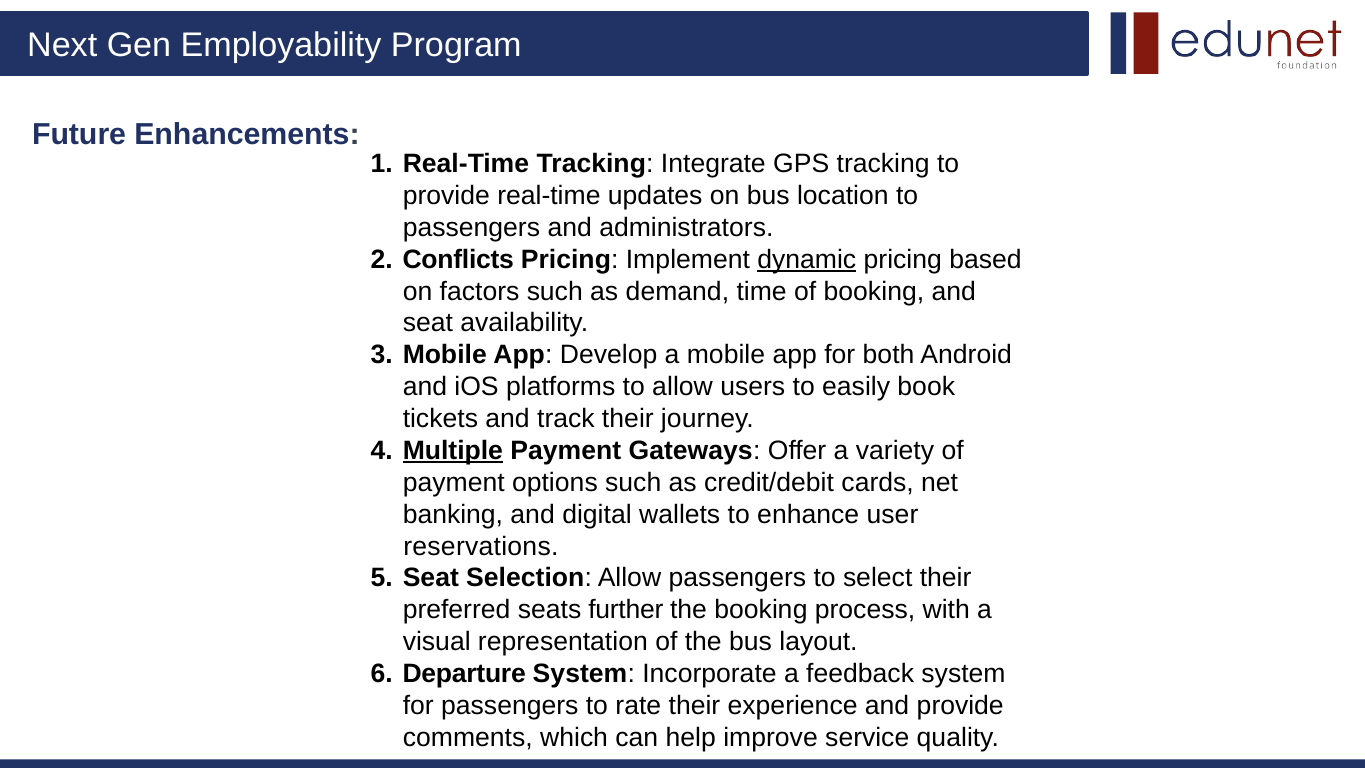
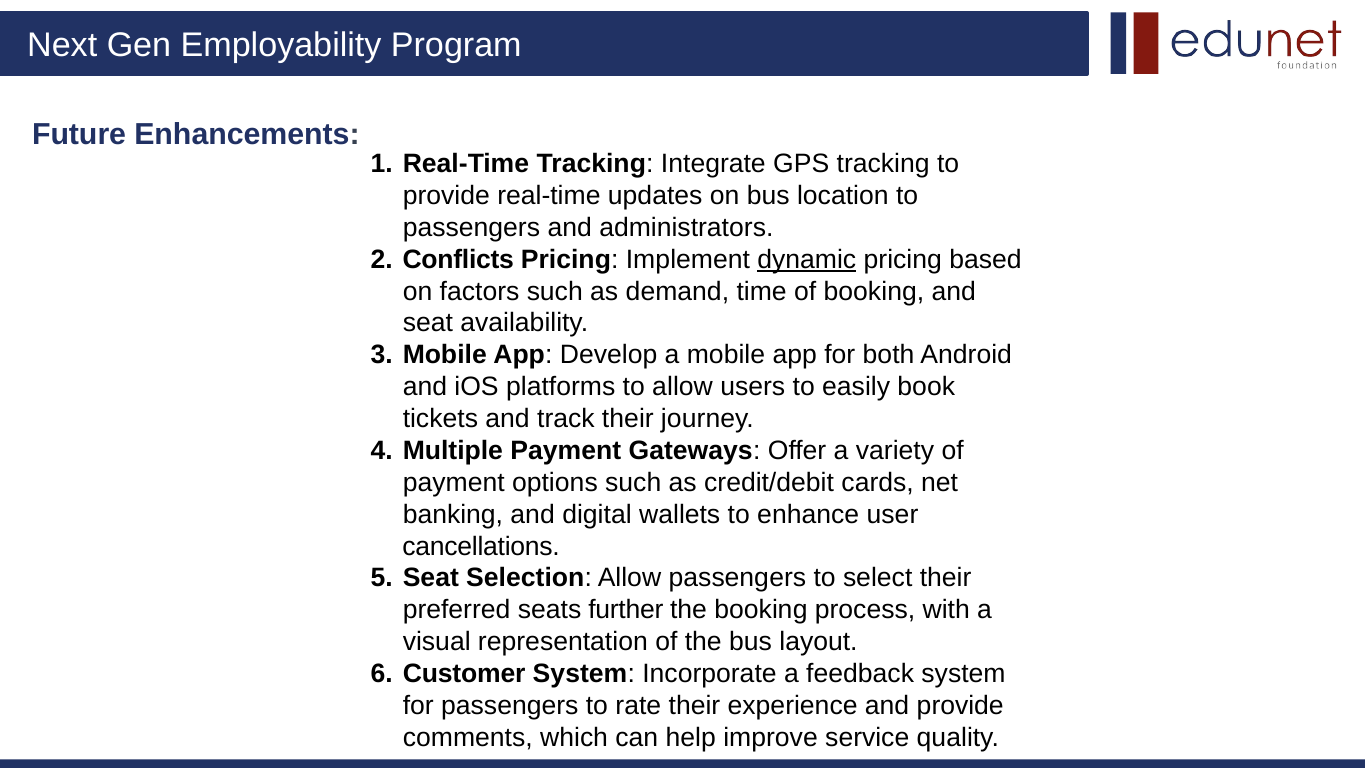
Multiple underline: present -> none
reservations: reservations -> cancellations
Departure: Departure -> Customer
